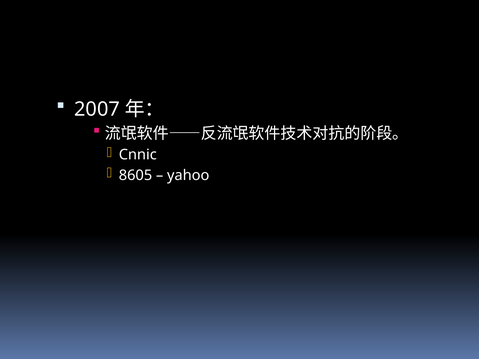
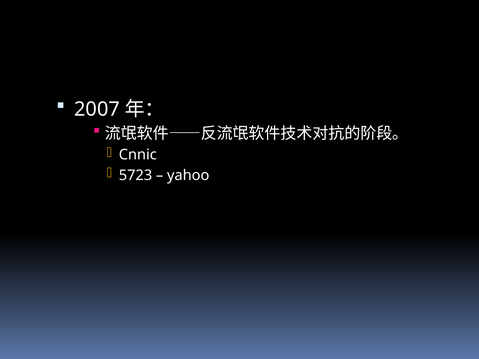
8605: 8605 -> 5723
